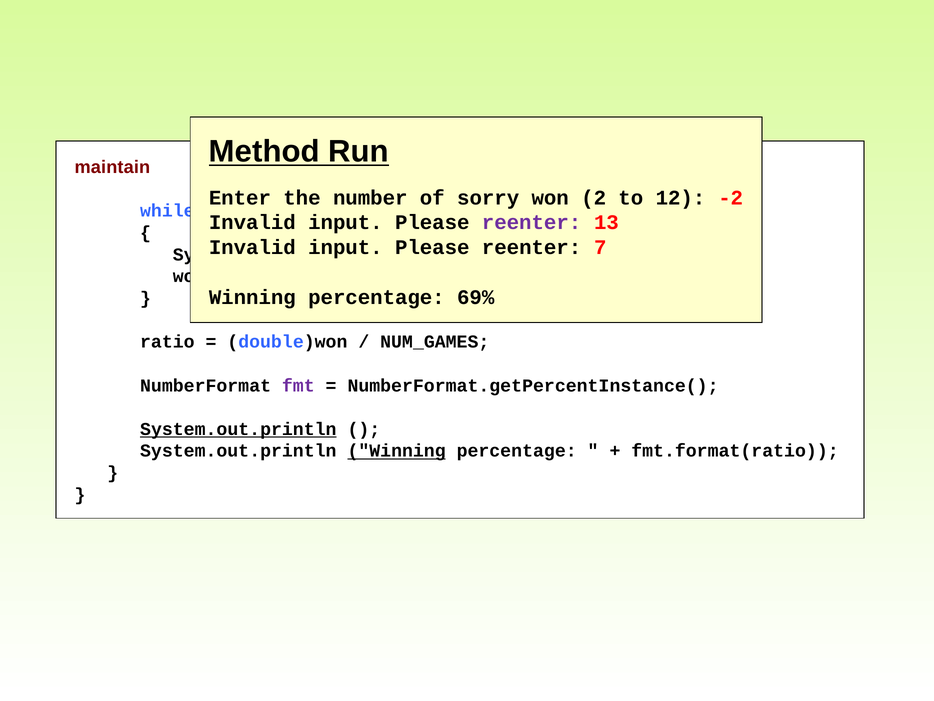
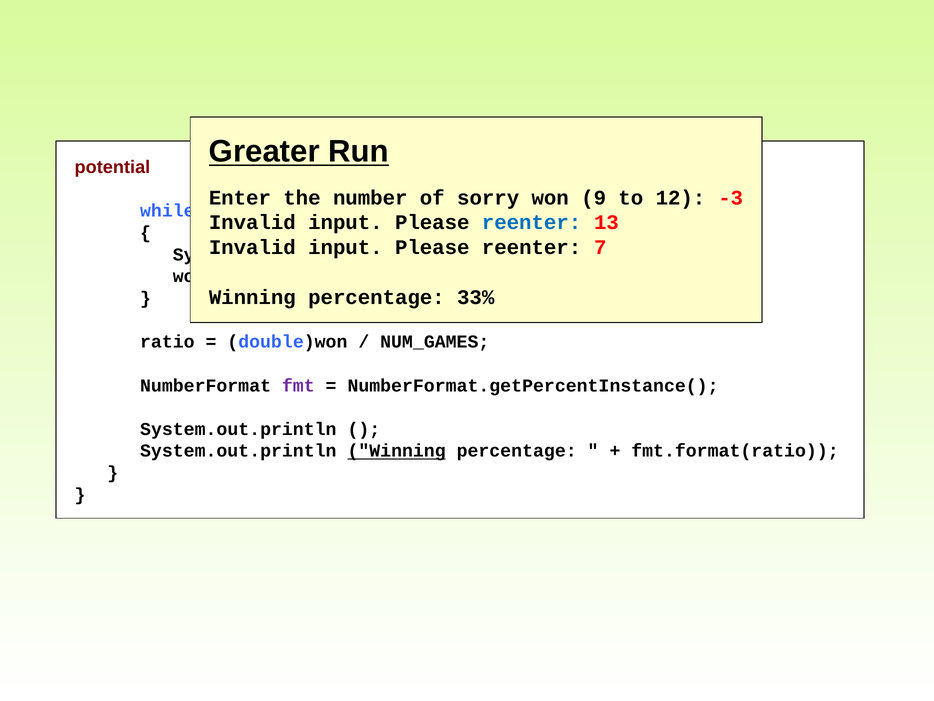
Method: Method -> Greater
maintain: maintain -> potential
2: 2 -> 9
-2: -2 -> -3
reenter at (532, 222) colour: purple -> blue
69%: 69% -> 33%
System.out.println at (238, 429) underline: present -> none
